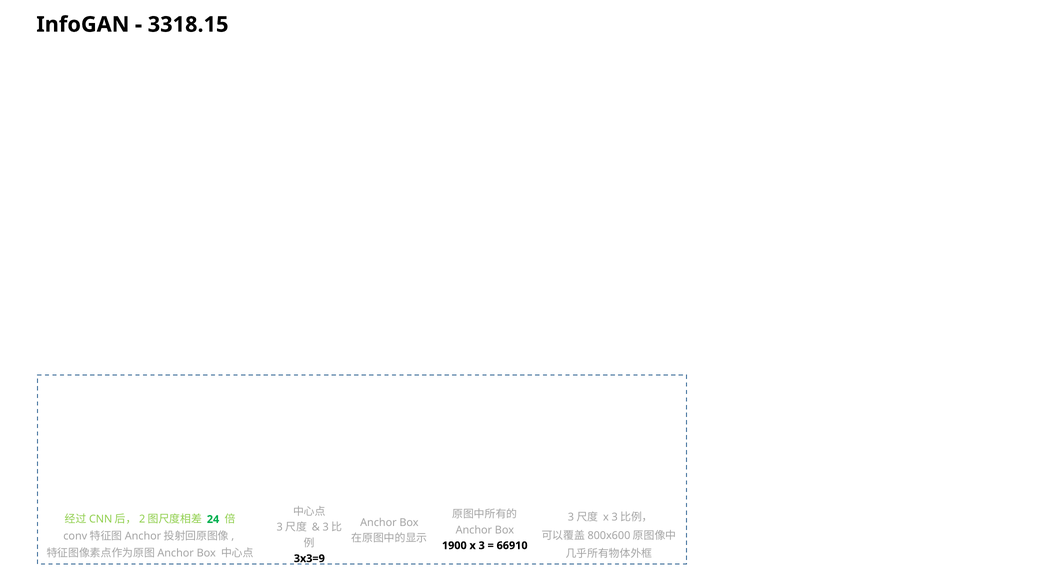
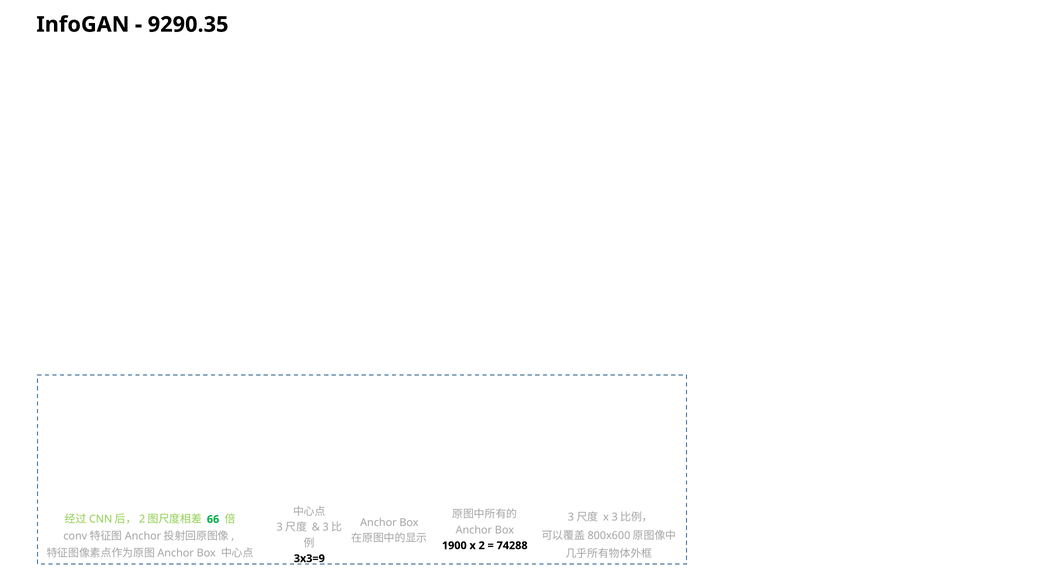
3318.15: 3318.15 -> 9290.35
24: 24 -> 66
3: 3 -> 2
66910: 66910 -> 74288
